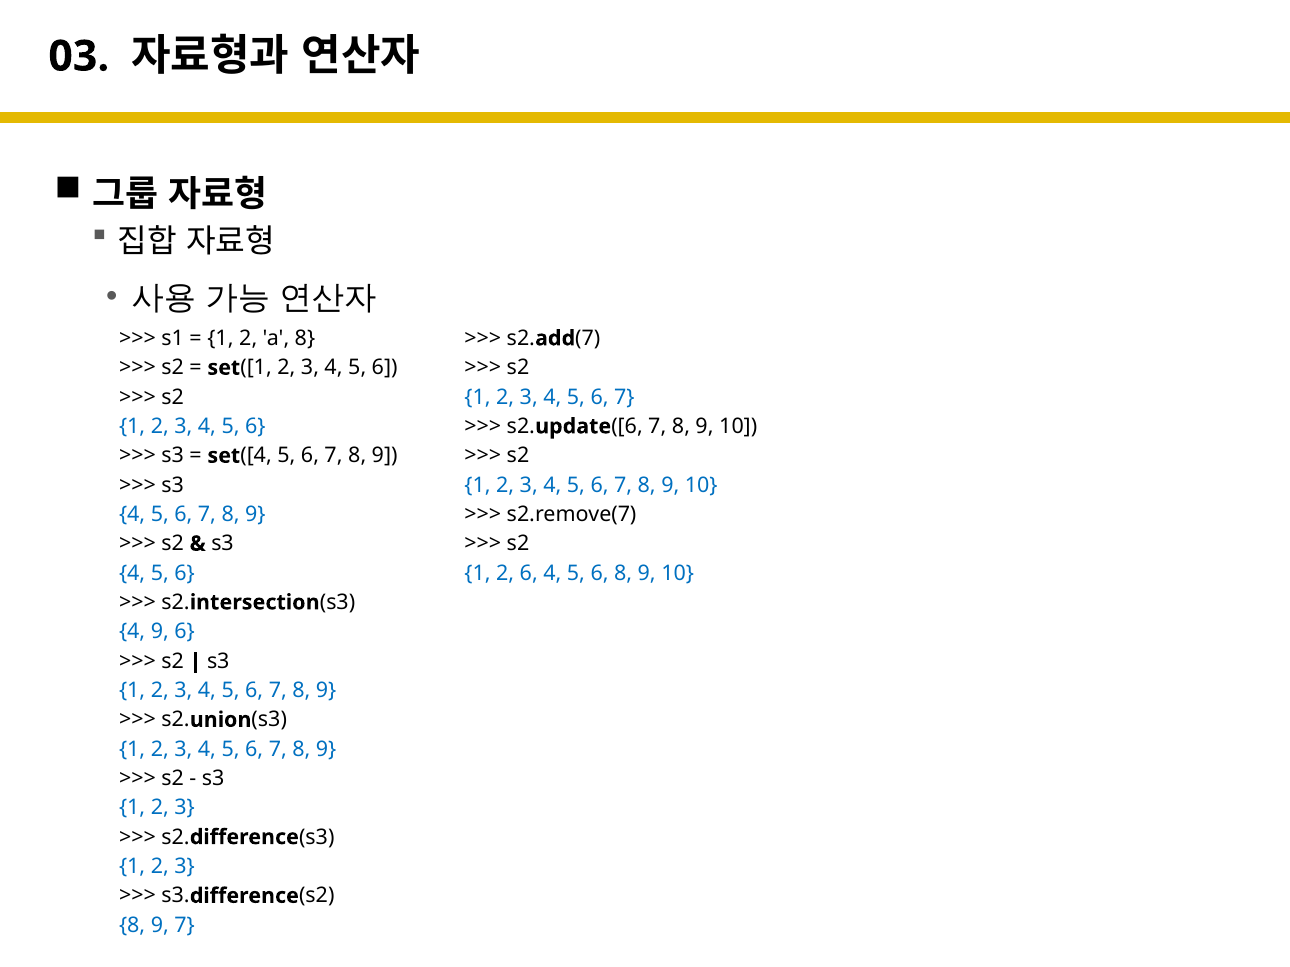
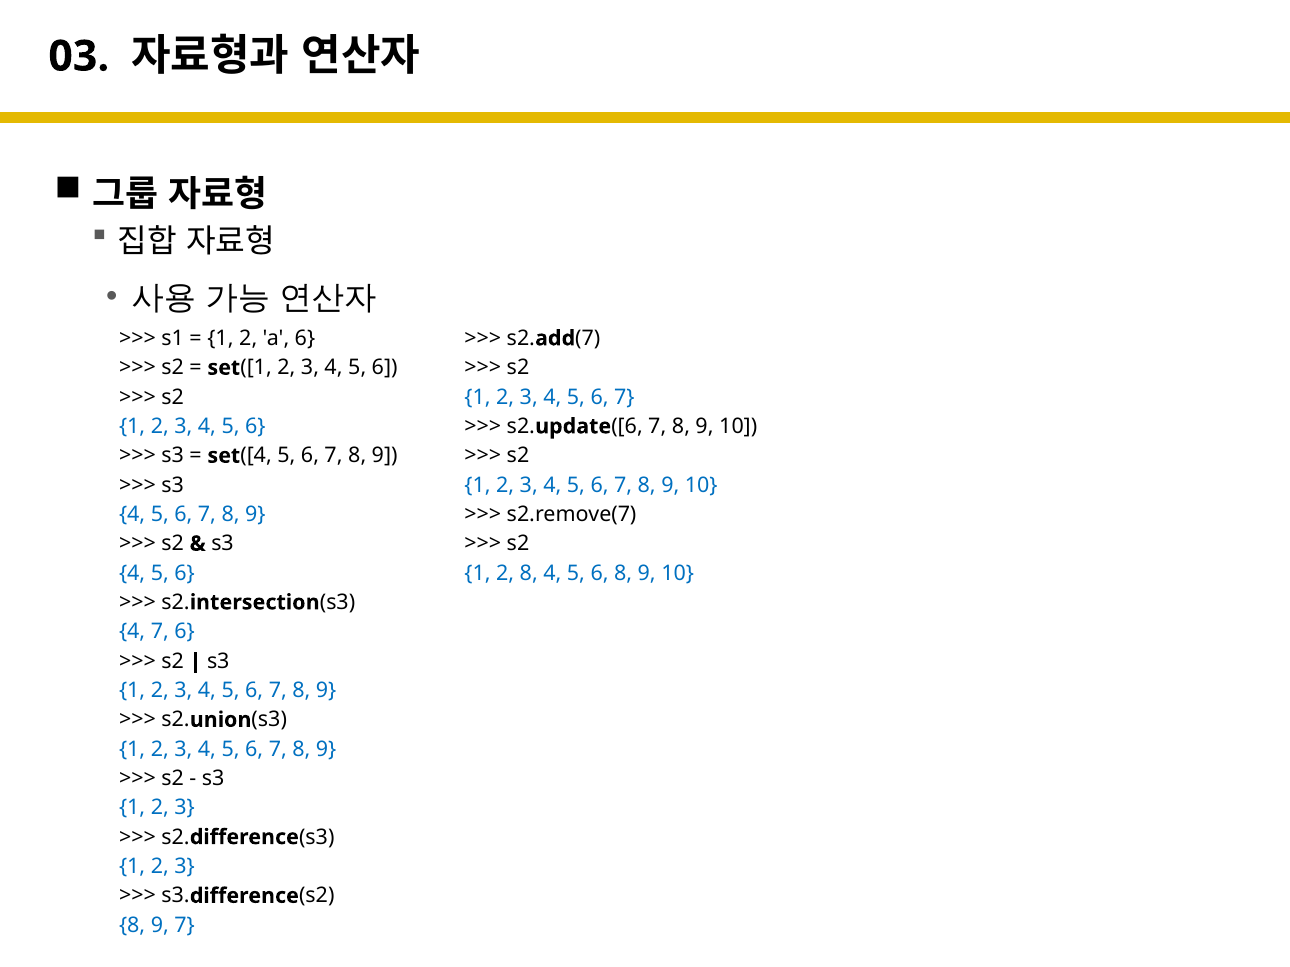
a 8: 8 -> 6
2 6: 6 -> 8
4 9: 9 -> 7
